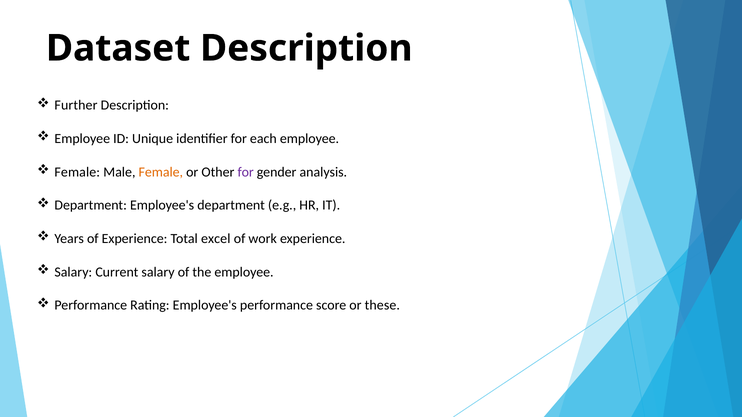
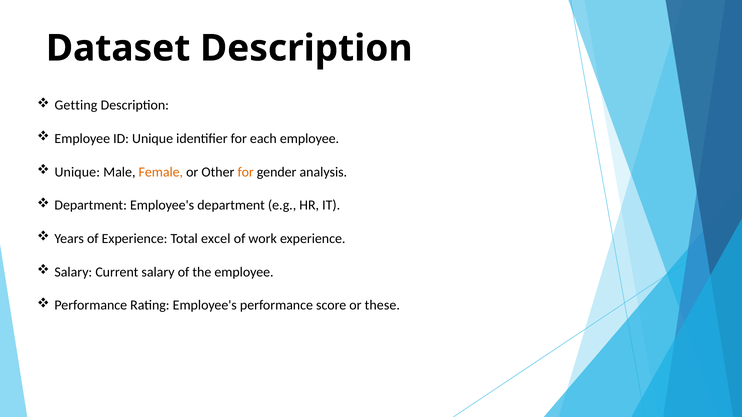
Further: Further -> Getting
Female at (77, 172): Female -> Unique
for at (246, 172) colour: purple -> orange
